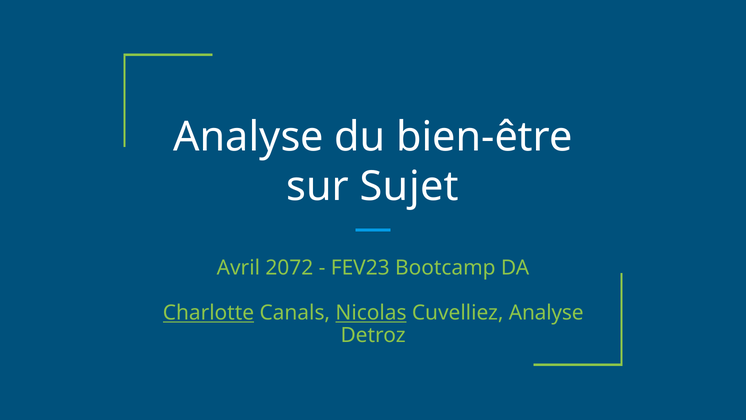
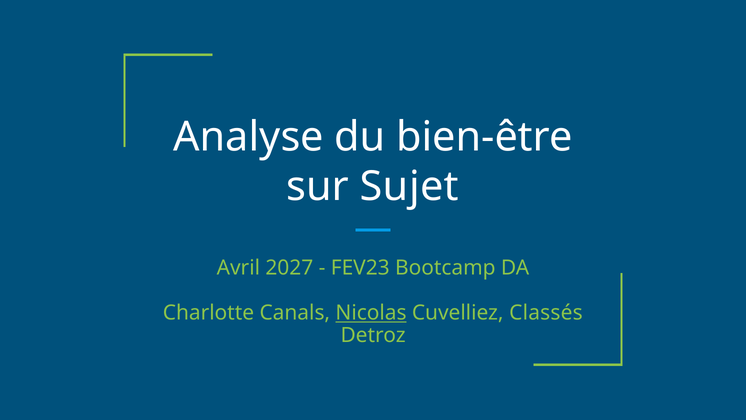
2072: 2072 -> 2027
Charlotte underline: present -> none
Cuvelliez Analyse: Analyse -> Classés
